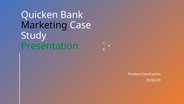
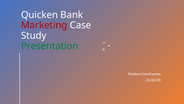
Marketing colour: black -> red
